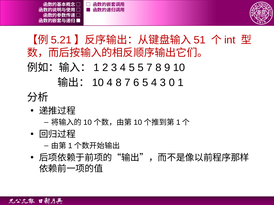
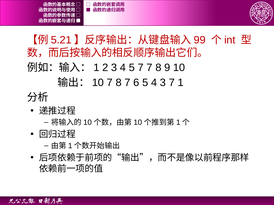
51: 51 -> 99
5 5: 5 -> 7
10 4: 4 -> 7
3 0: 0 -> 7
